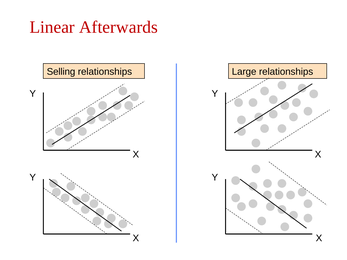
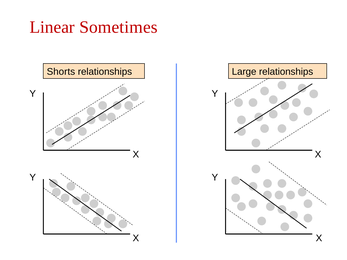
Afterwards: Afterwards -> Sometimes
Selling: Selling -> Shorts
